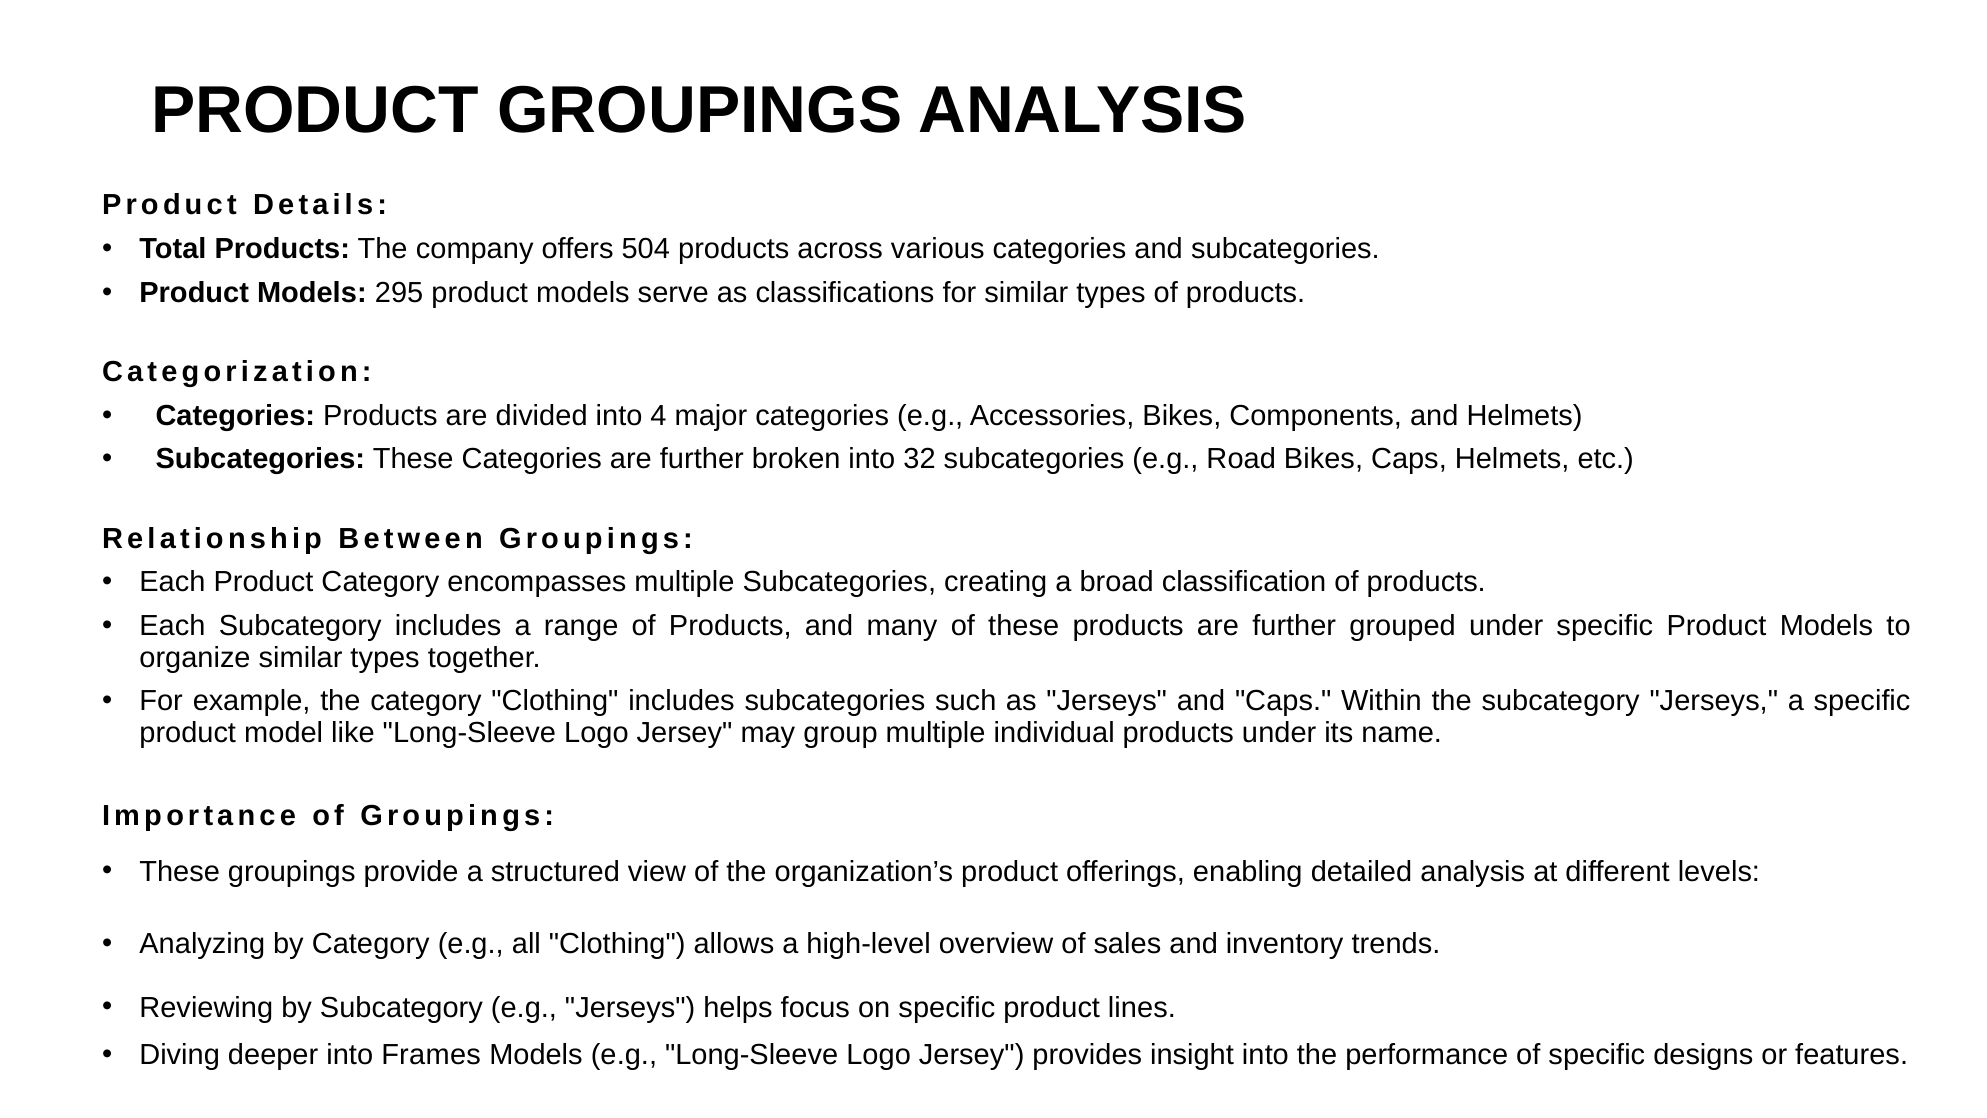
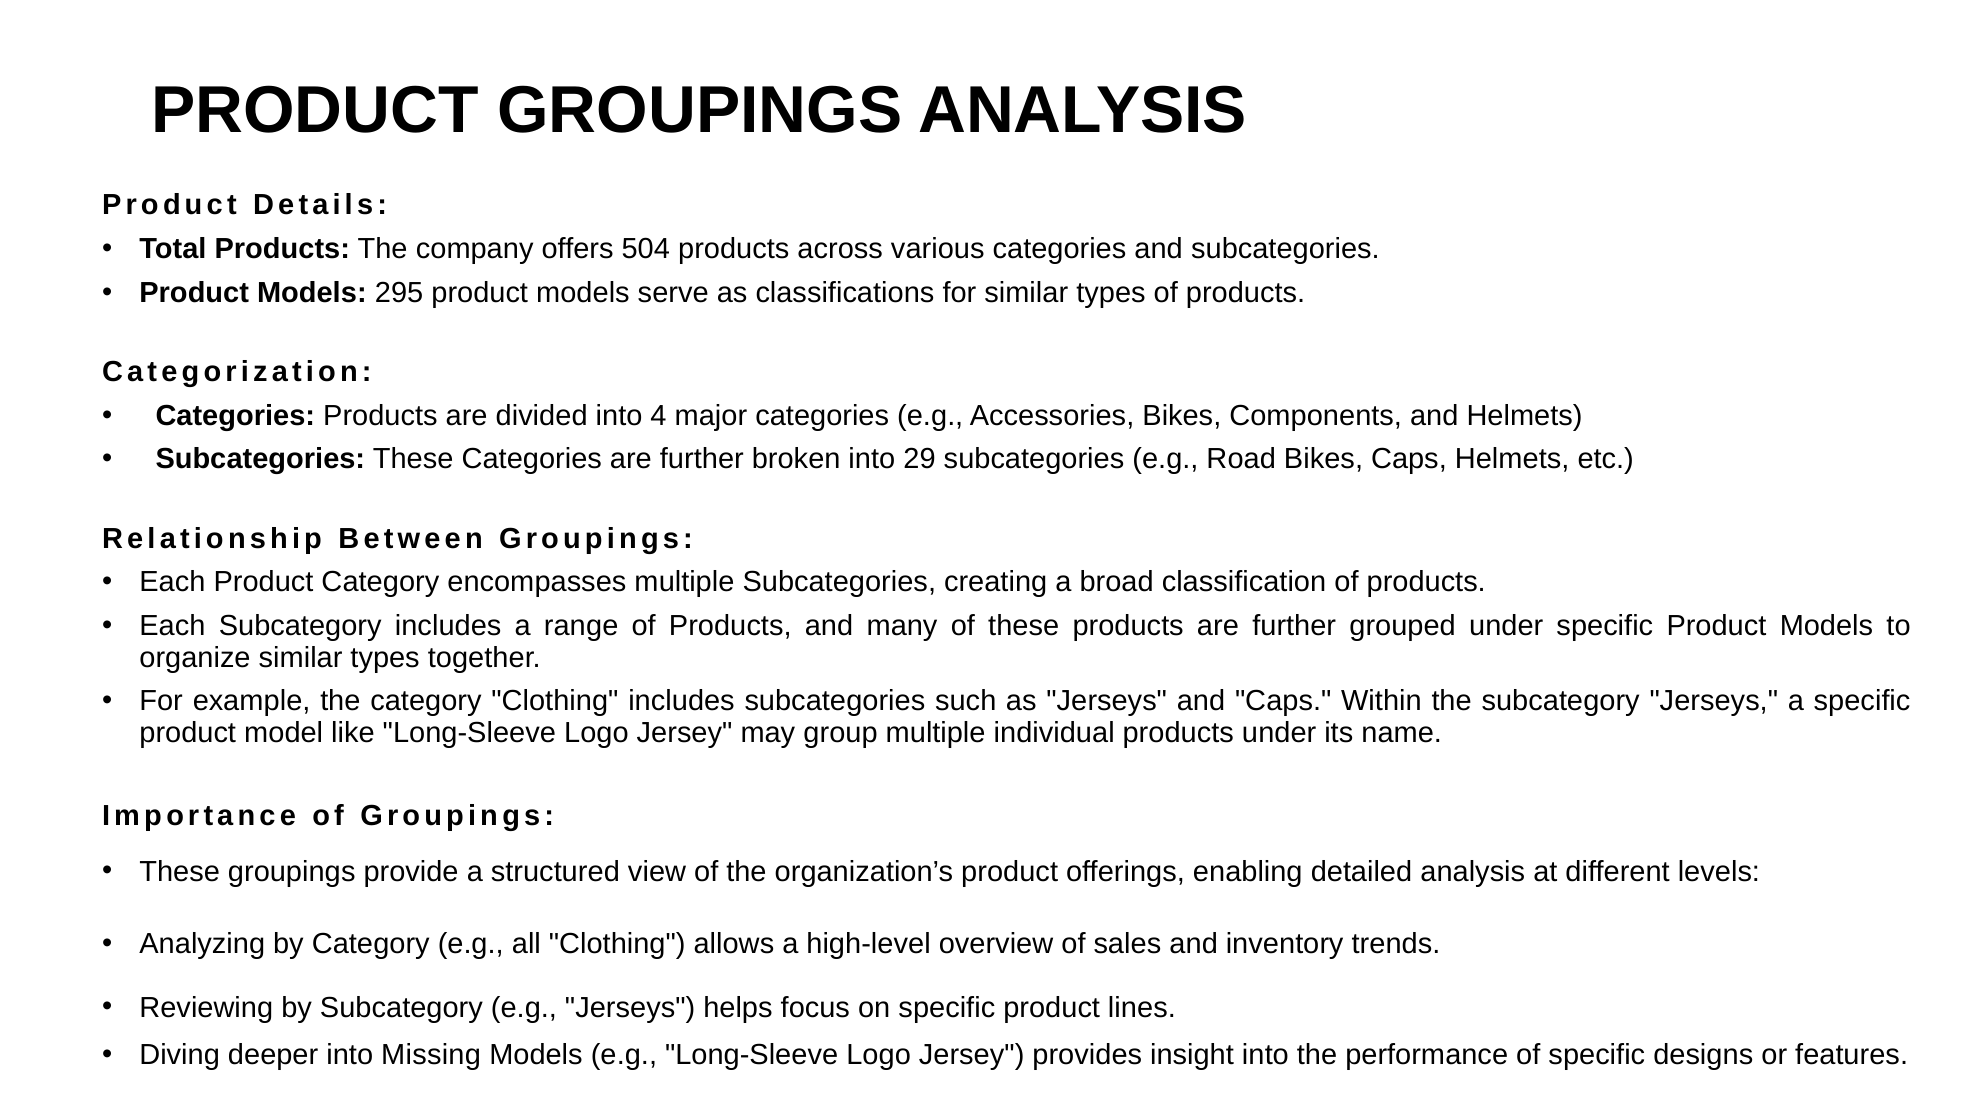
32: 32 -> 29
Frames: Frames -> Missing
